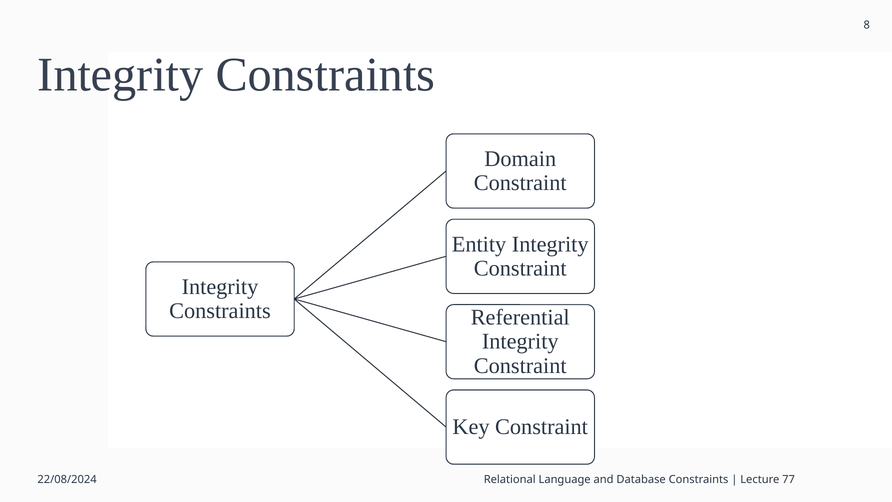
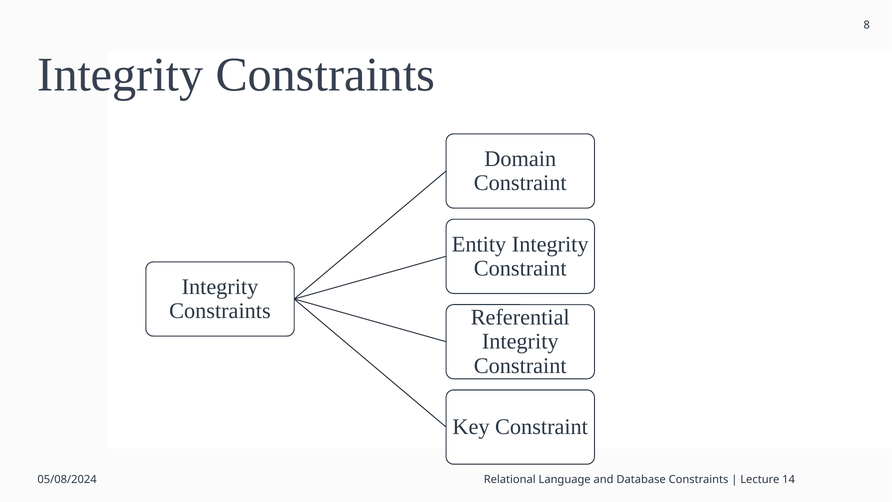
22/08/2024: 22/08/2024 -> 05/08/2024
77: 77 -> 14
